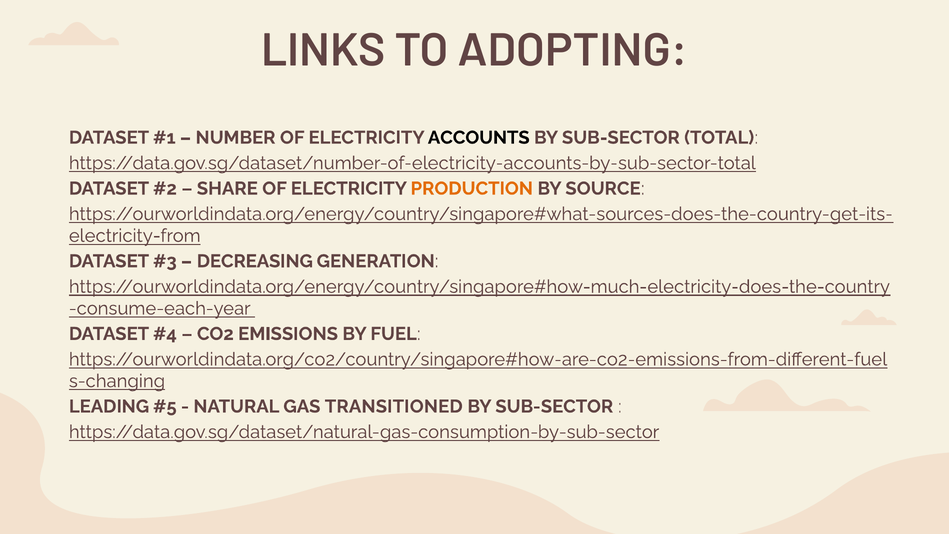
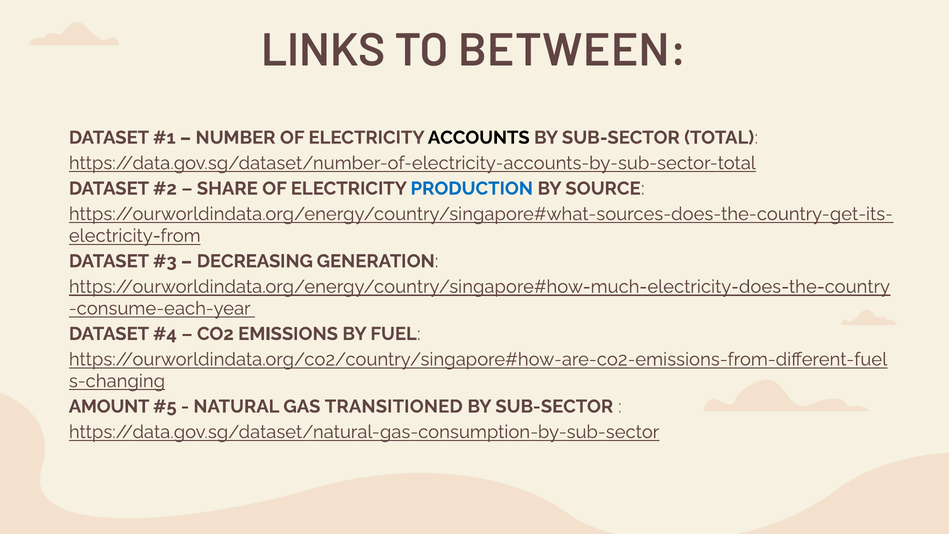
ADOPTING: ADOPTING -> BETWEEN
PRODUCTION colour: orange -> blue
LEADING: LEADING -> AMOUNT
